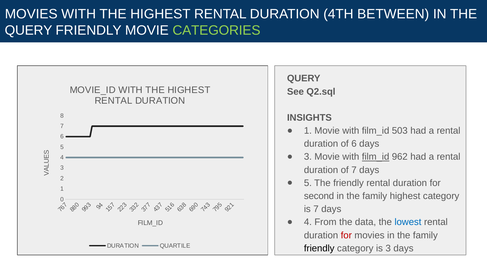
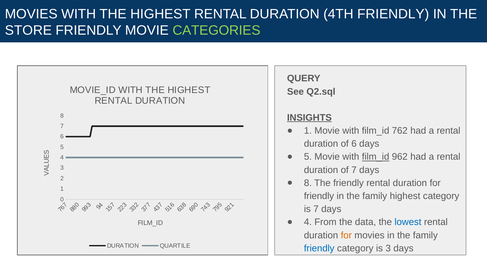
4TH BETWEEN: BETWEEN -> FRIENDLY
QUERY at (29, 30): QUERY -> STORE
INSIGHTS underline: none -> present
503: 503 -> 762
3 at (308, 157): 3 -> 5
5 at (308, 183): 5 -> 8
second at (319, 196): second -> friendly
for at (346, 235) colour: red -> orange
friendly at (319, 248) colour: black -> blue
